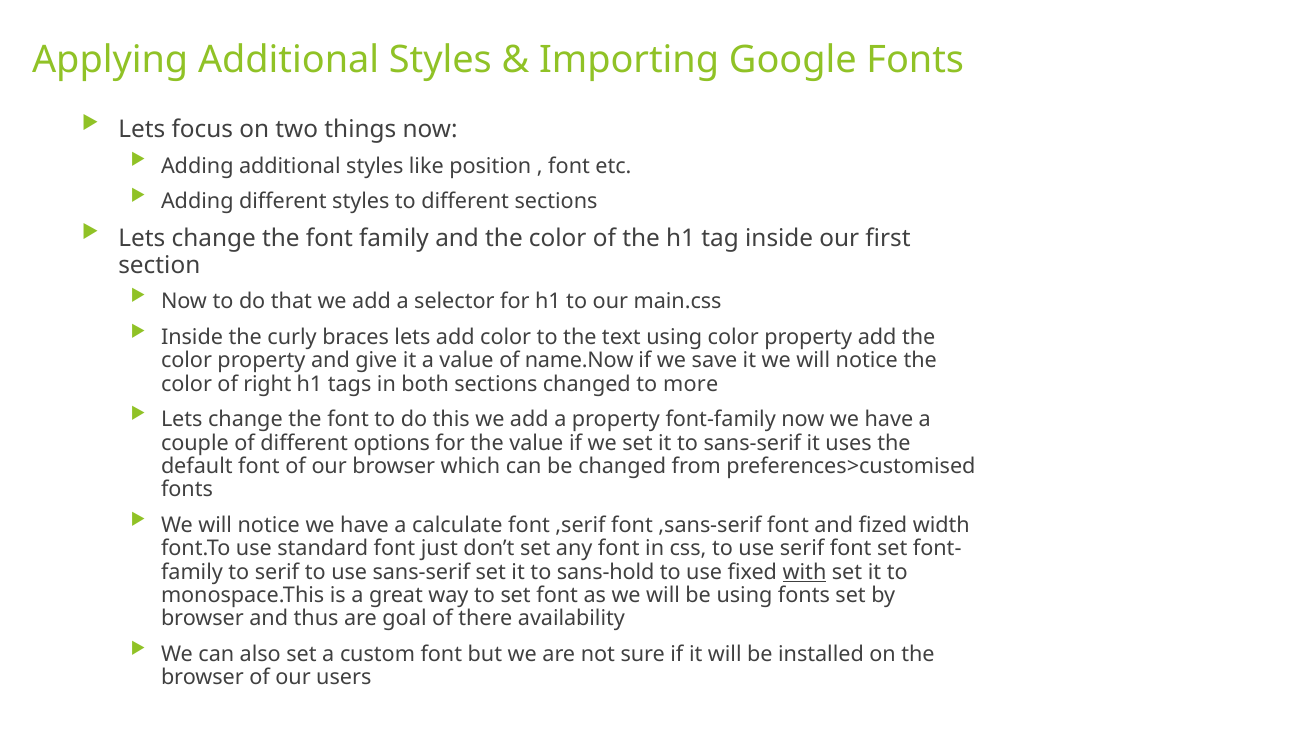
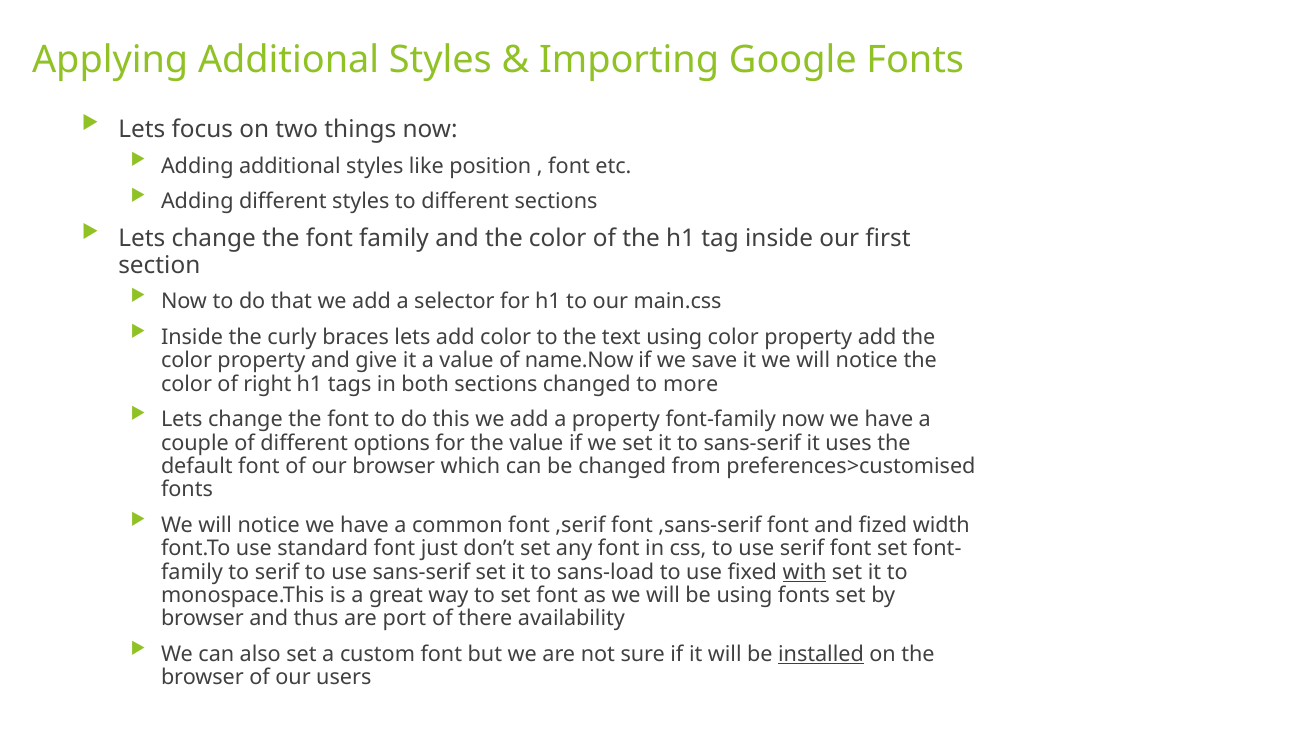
calculate: calculate -> common
sans-hold: sans-hold -> sans-load
goal: goal -> port
installed underline: none -> present
